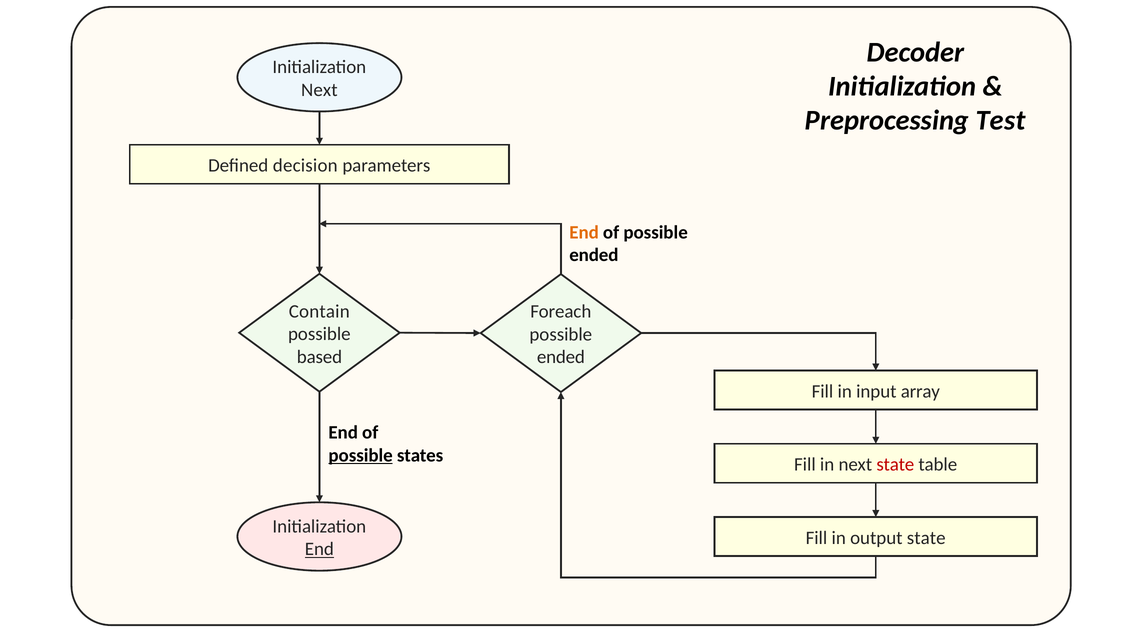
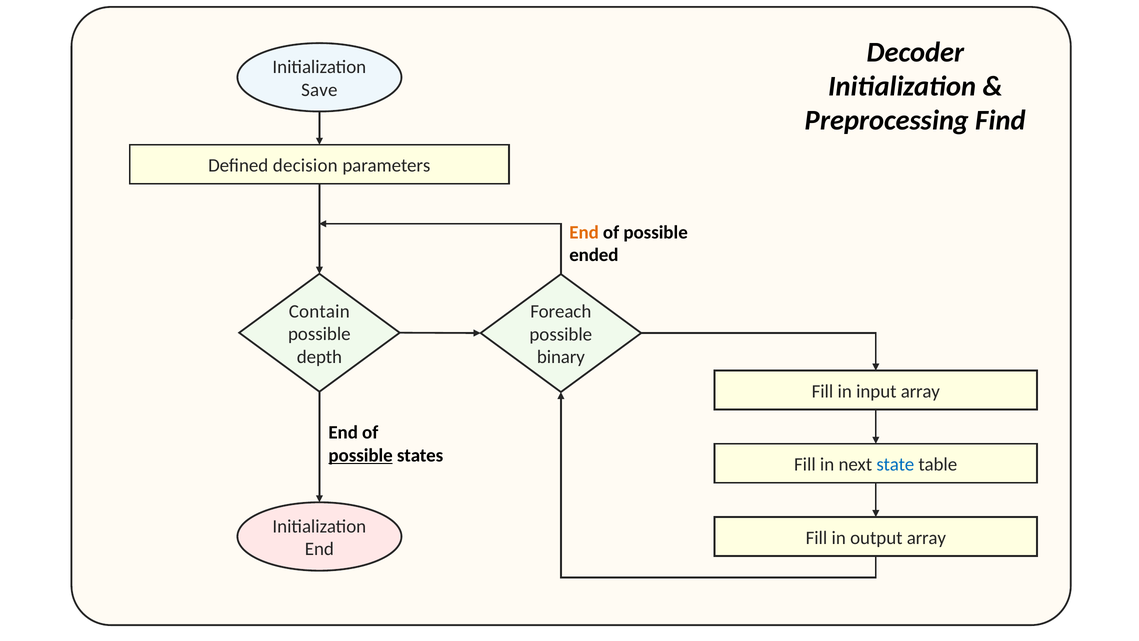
Next at (319, 90): Next -> Save
Test: Test -> Find
based: based -> depth
ended at (561, 357): ended -> binary
state at (895, 464) colour: red -> blue
output state: state -> array
End at (319, 549) underline: present -> none
